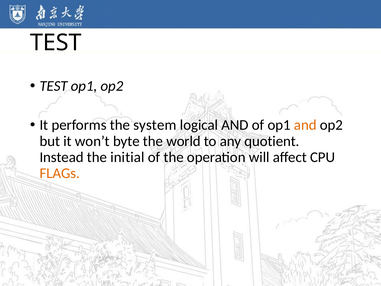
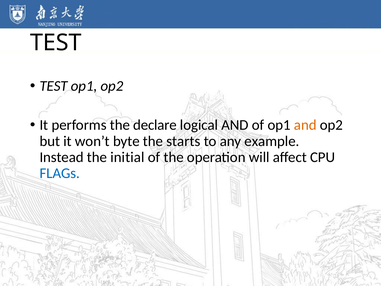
system: system -> declare
world: world -> starts
quotient: quotient -> example
FLAGs colour: orange -> blue
